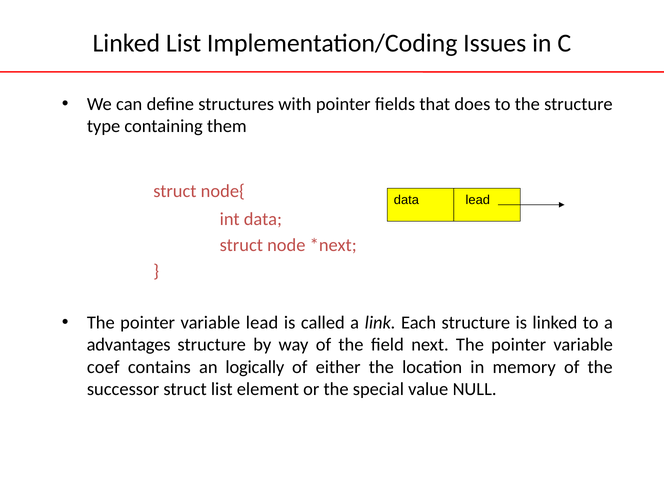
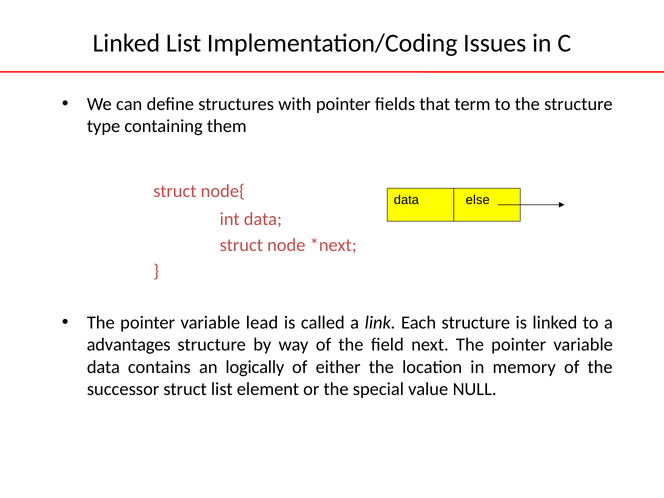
does: does -> term
data lead: lead -> else
coef at (103, 367): coef -> data
